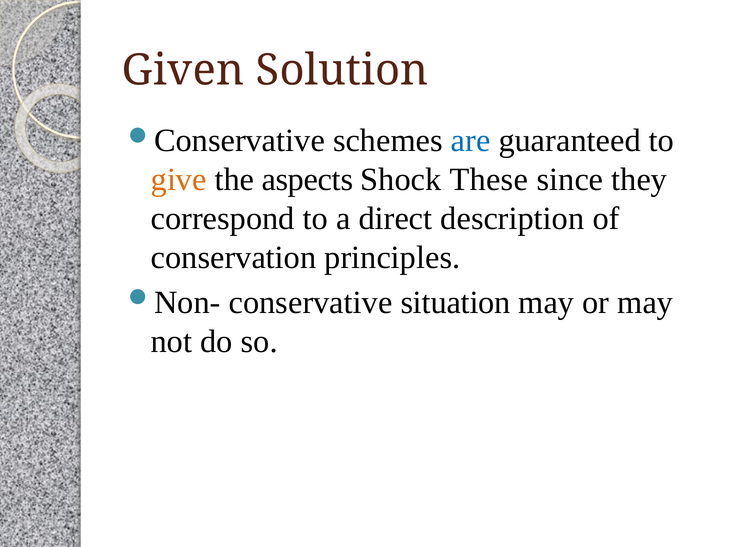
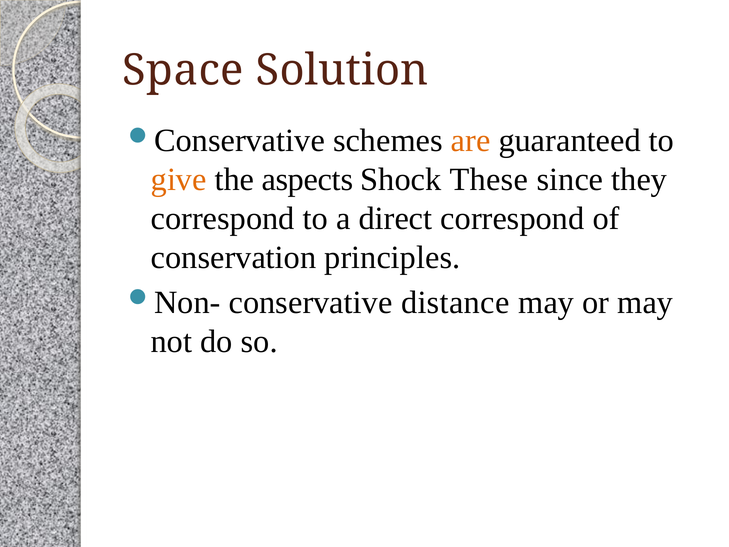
Given: Given -> Space
are colour: blue -> orange
direct description: description -> correspond
situation: situation -> distance
